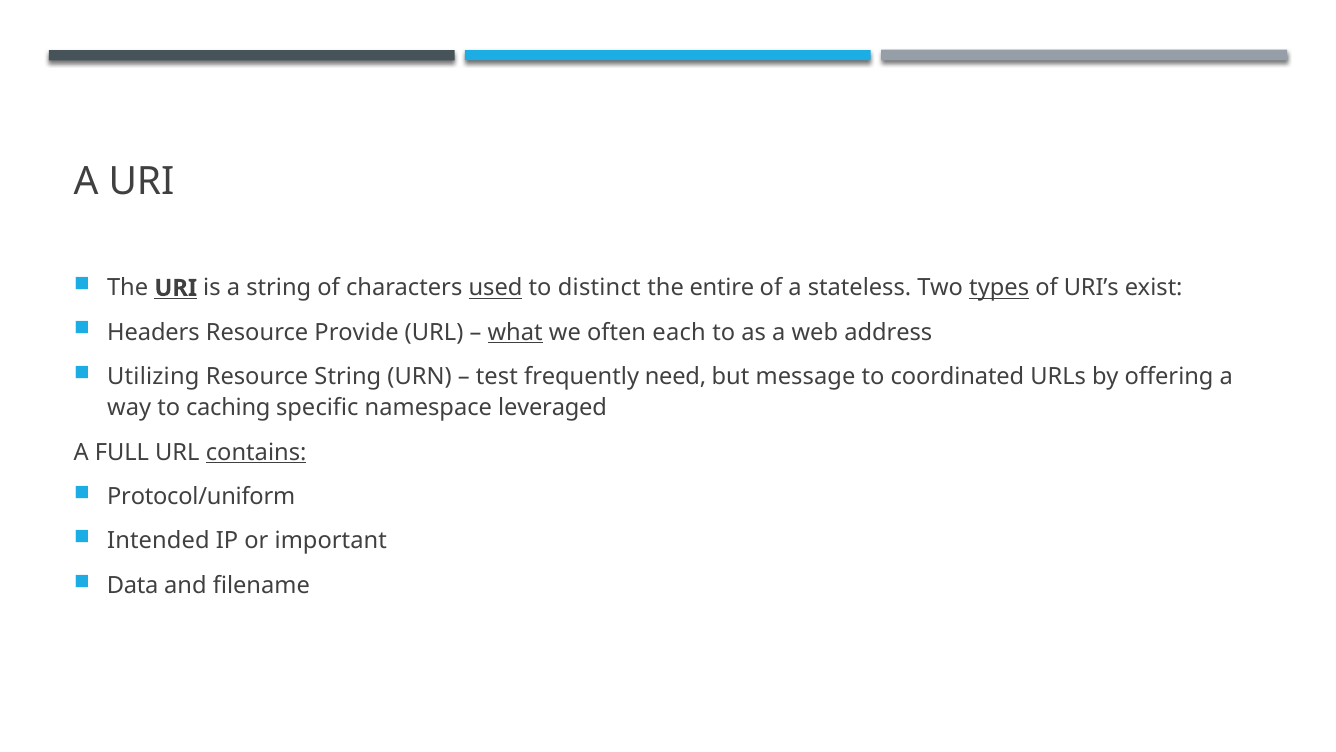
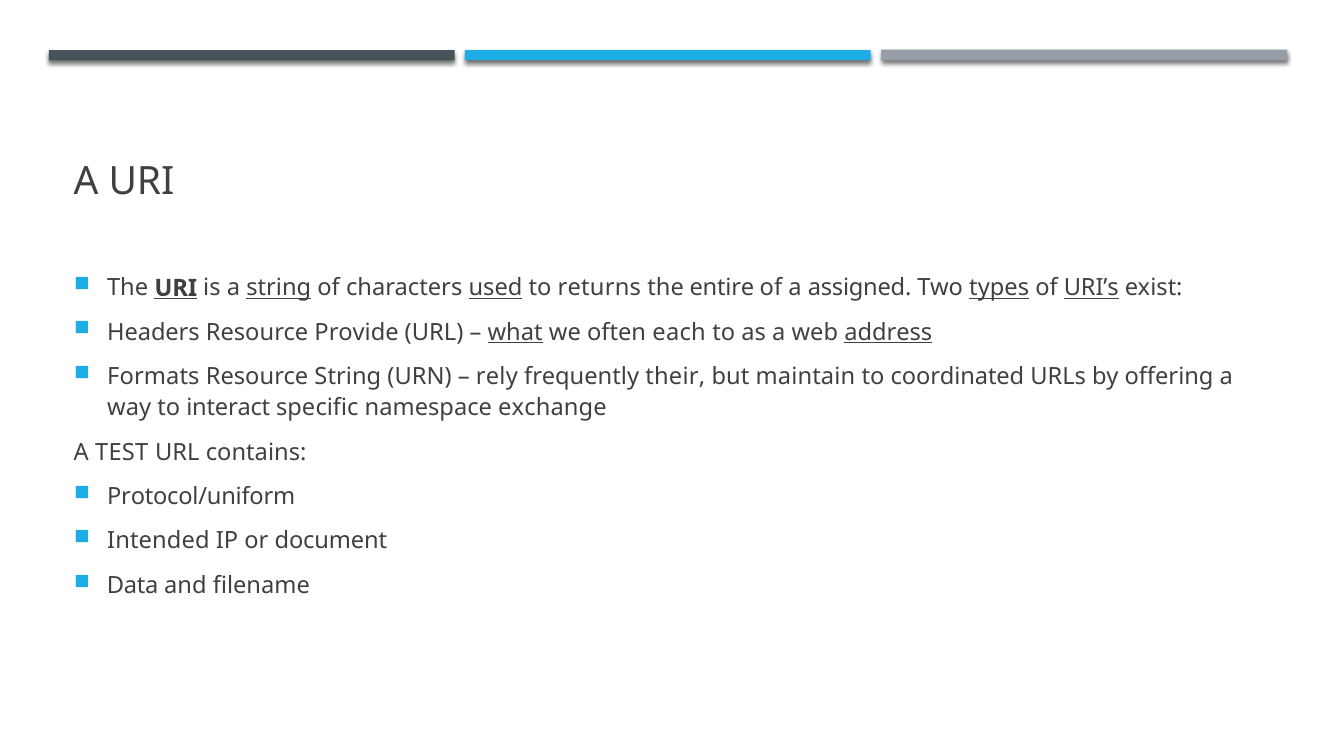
string at (279, 288) underline: none -> present
distinct: distinct -> returns
stateless: stateless -> assigned
URI’s underline: none -> present
address underline: none -> present
Utilizing: Utilizing -> Formats
test: test -> rely
need: need -> their
message: message -> maintain
caching: caching -> interact
leveraged: leveraged -> exchange
FULL: FULL -> TEST
contains underline: present -> none
important: important -> document
